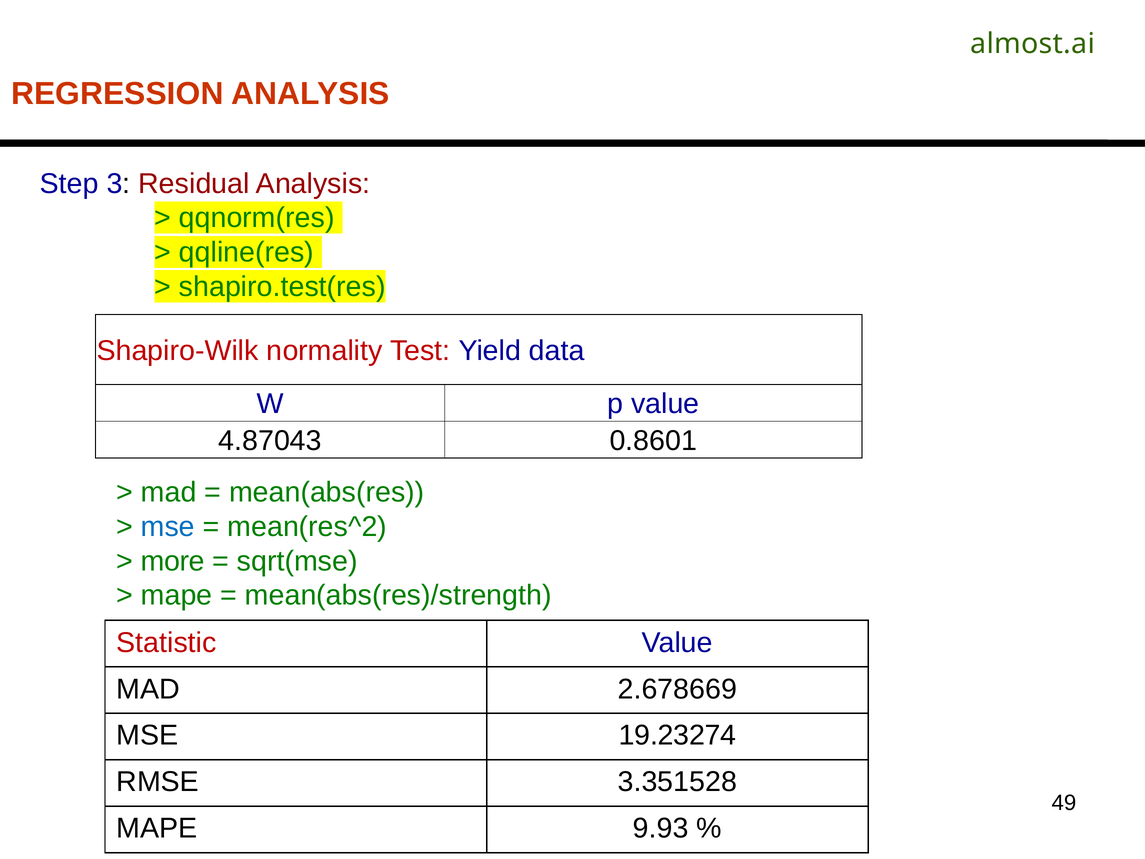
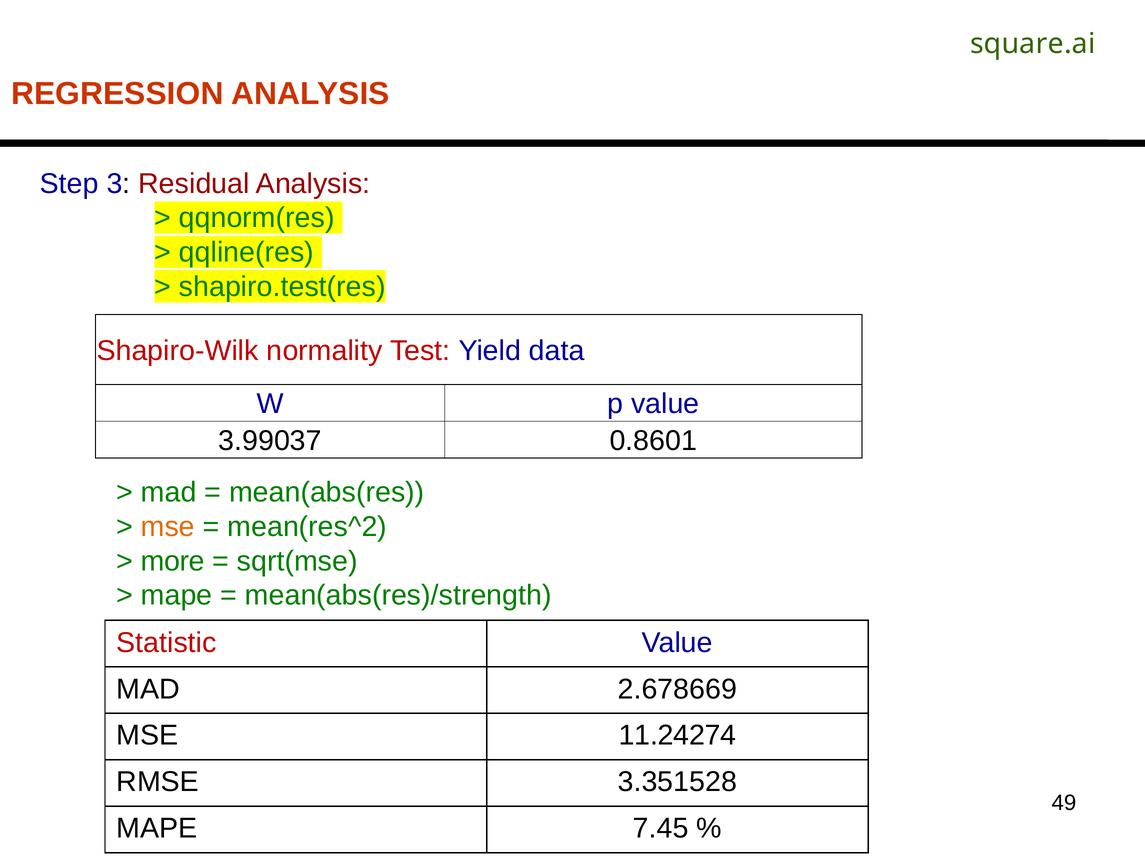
almost.ai: almost.ai -> square.ai
4.87043: 4.87043 -> 3.99037
mse at (168, 527) colour: blue -> orange
19.23274: 19.23274 -> 11.24274
9.93: 9.93 -> 7.45
